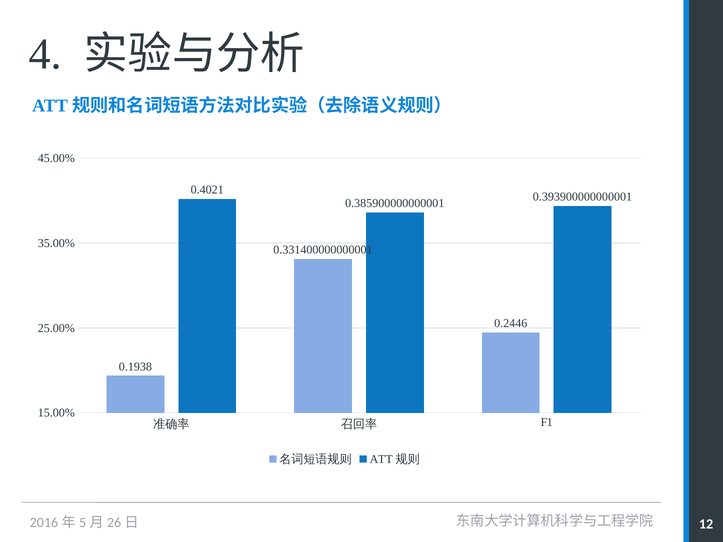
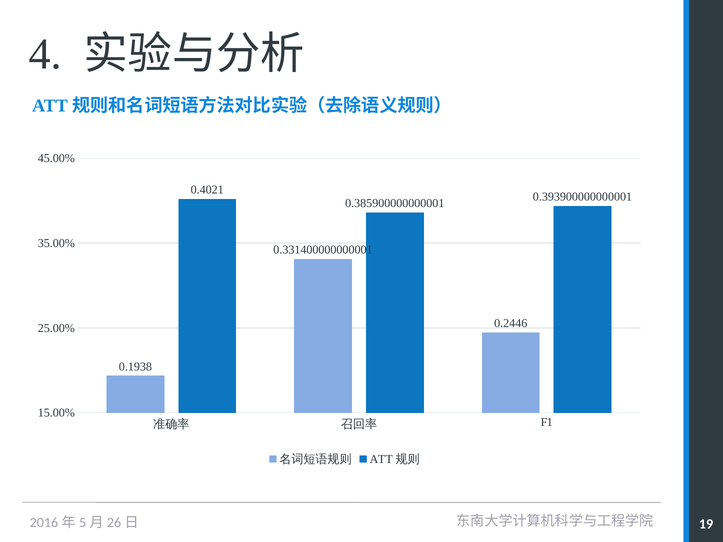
12: 12 -> 19
